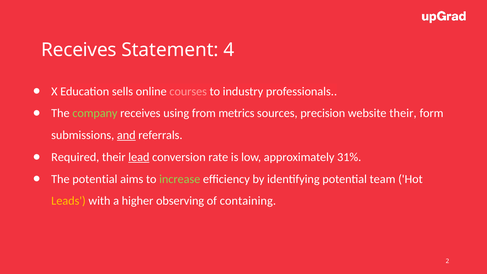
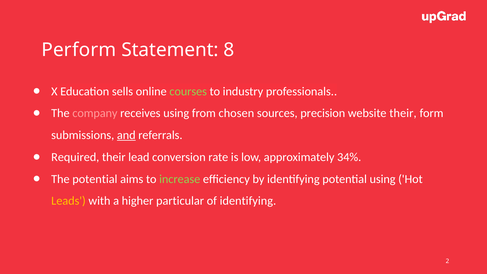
Receives at (79, 50): Receives -> Perform
4: 4 -> 8
courses colour: pink -> light green
company colour: light green -> pink
metrics: metrics -> chosen
lead underline: present -> none
31%: 31% -> 34%
potential team: team -> using
observing: observing -> particular
of containing: containing -> identifying
